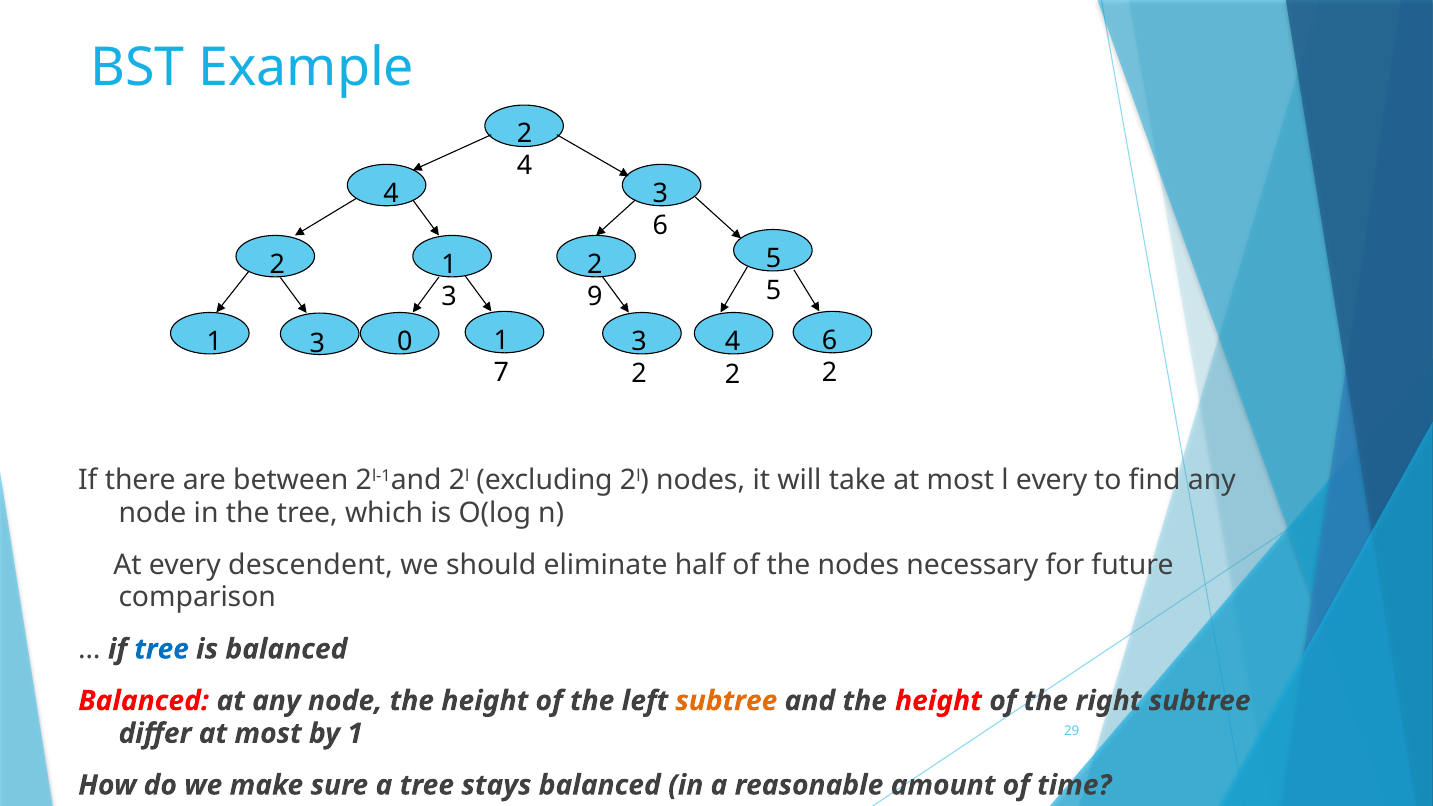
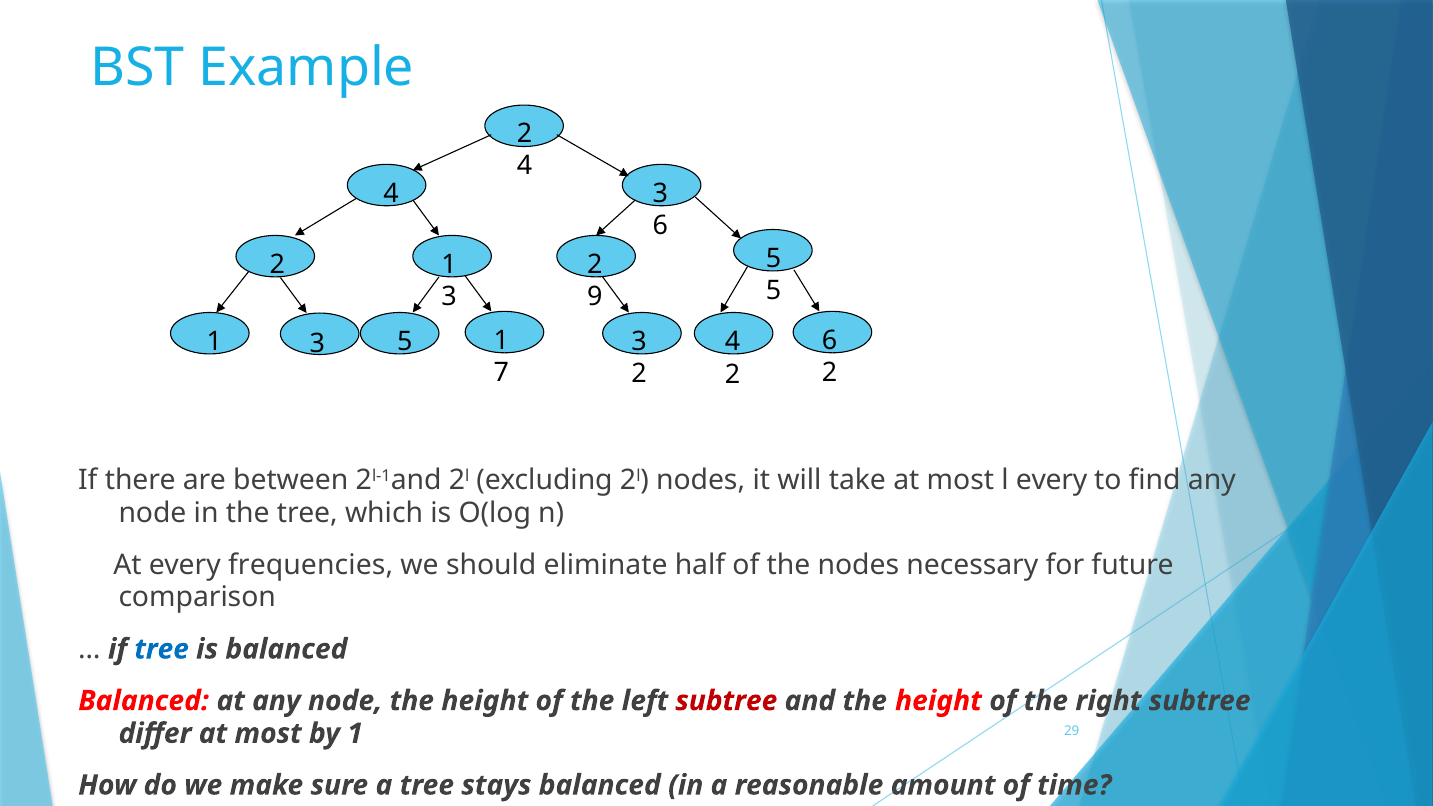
1 0: 0 -> 5
descendent: descendent -> frequencies
subtree at (726, 701) colour: orange -> red
